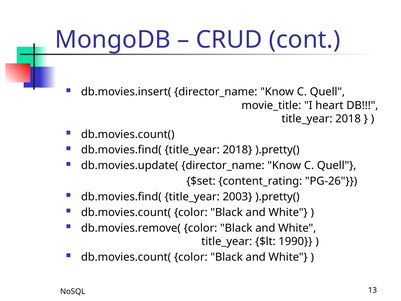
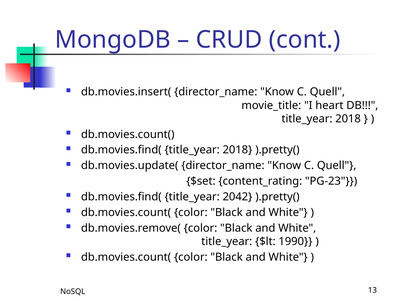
PG-26: PG-26 -> PG-23
2003: 2003 -> 2042
